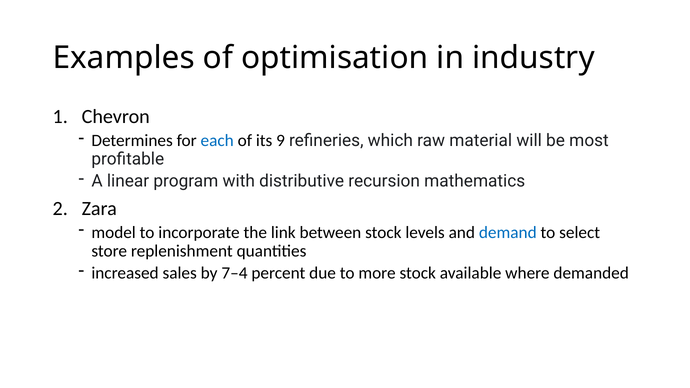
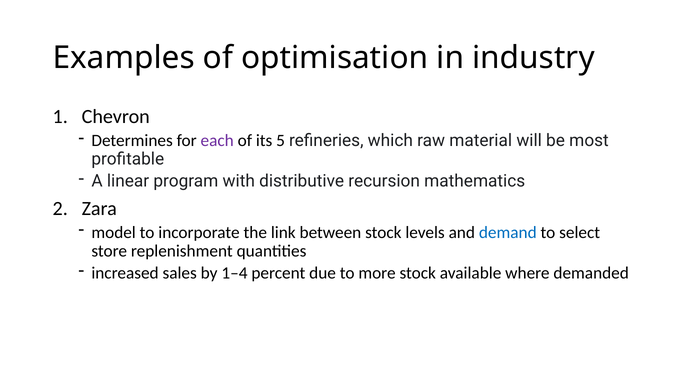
each colour: blue -> purple
9: 9 -> 5
7–4: 7–4 -> 1–4
